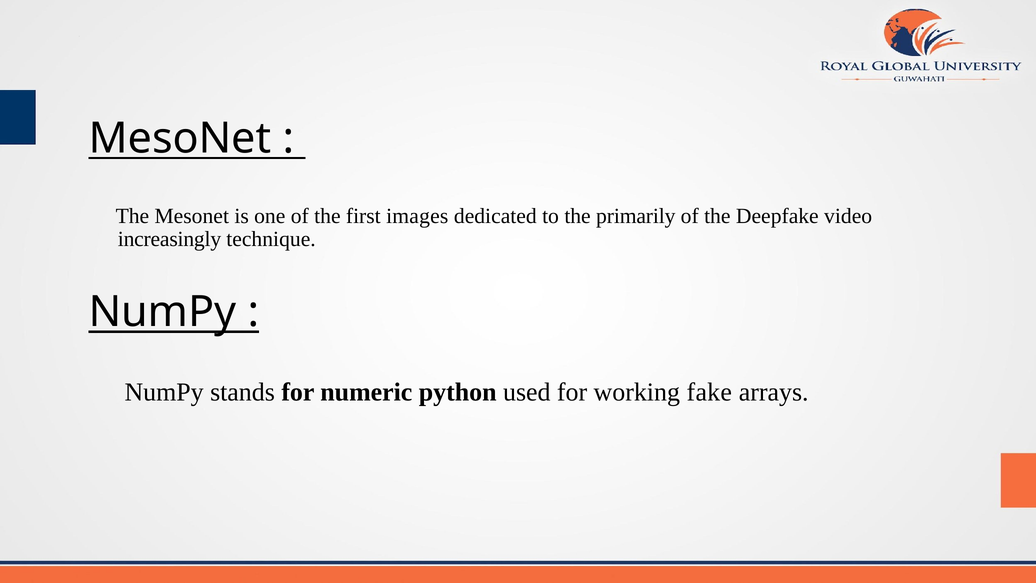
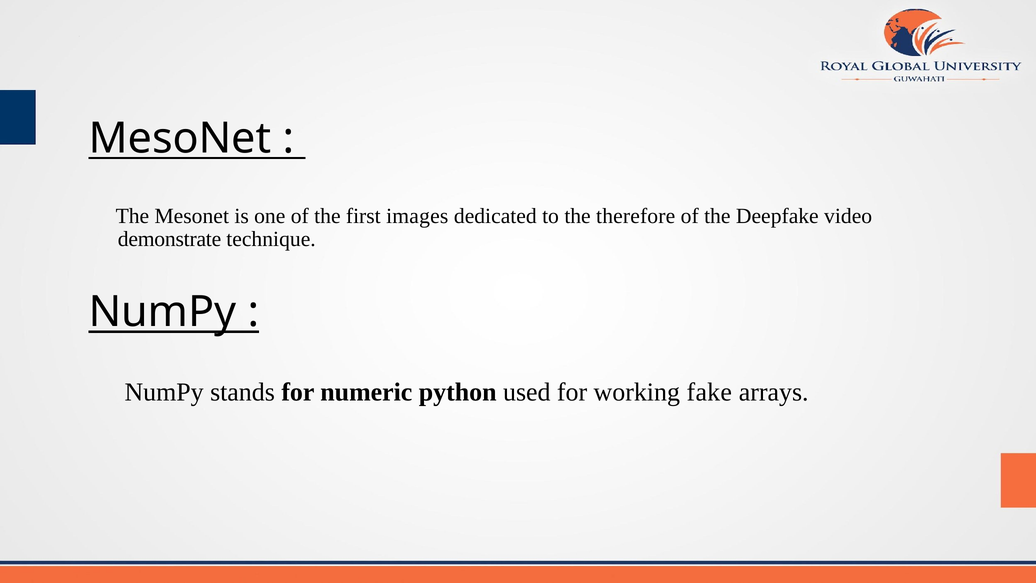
primarily: primarily -> therefore
increasingly: increasingly -> demonstrate
